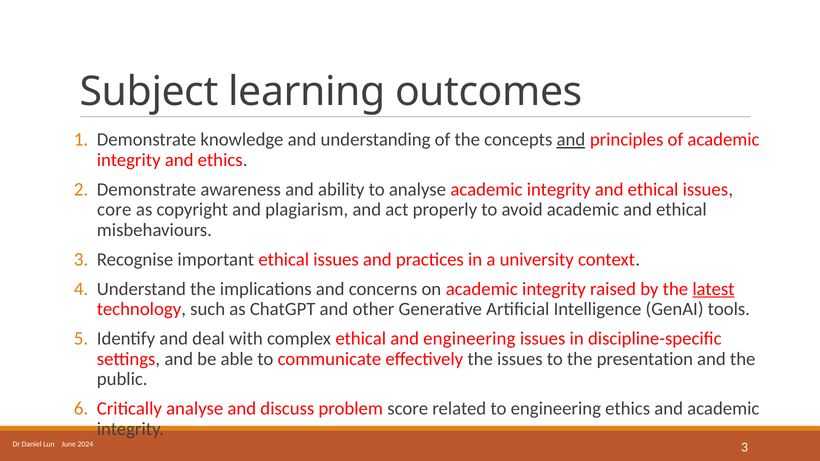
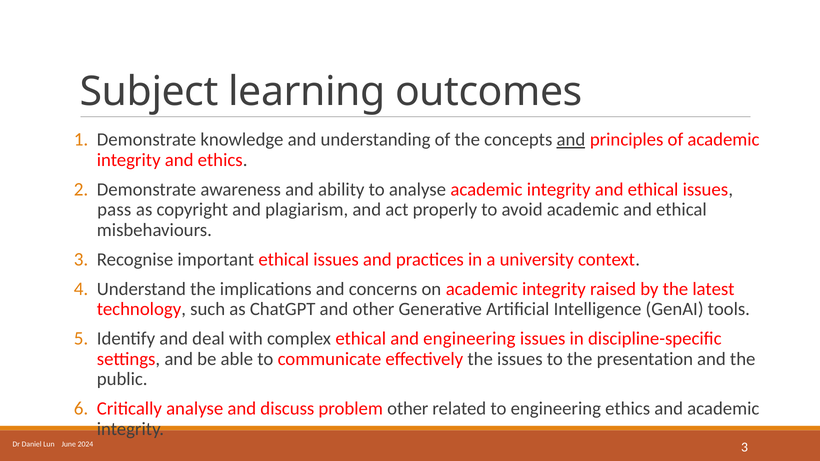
core: core -> pass
latest underline: present -> none
problem score: score -> other
